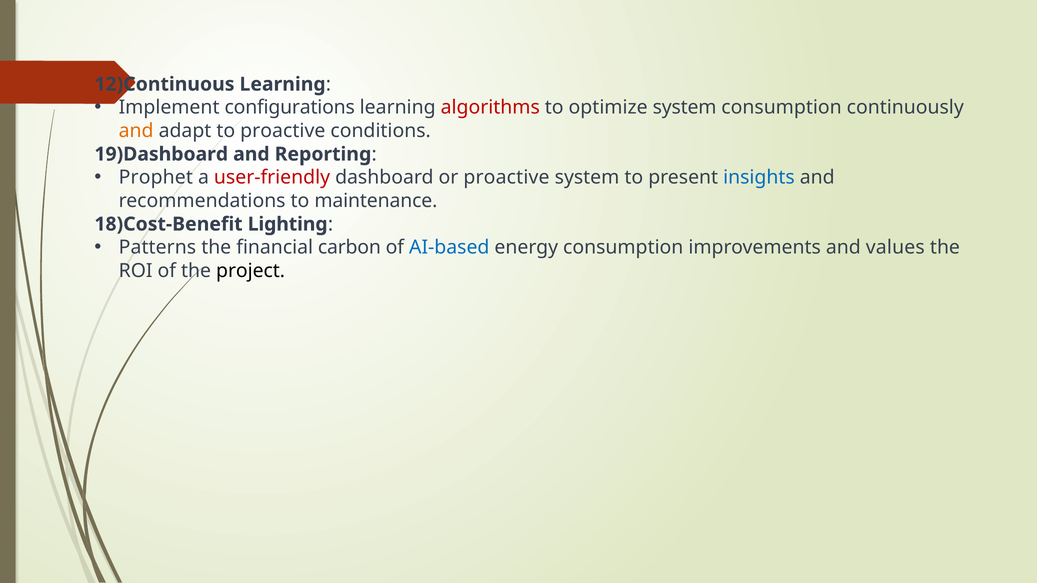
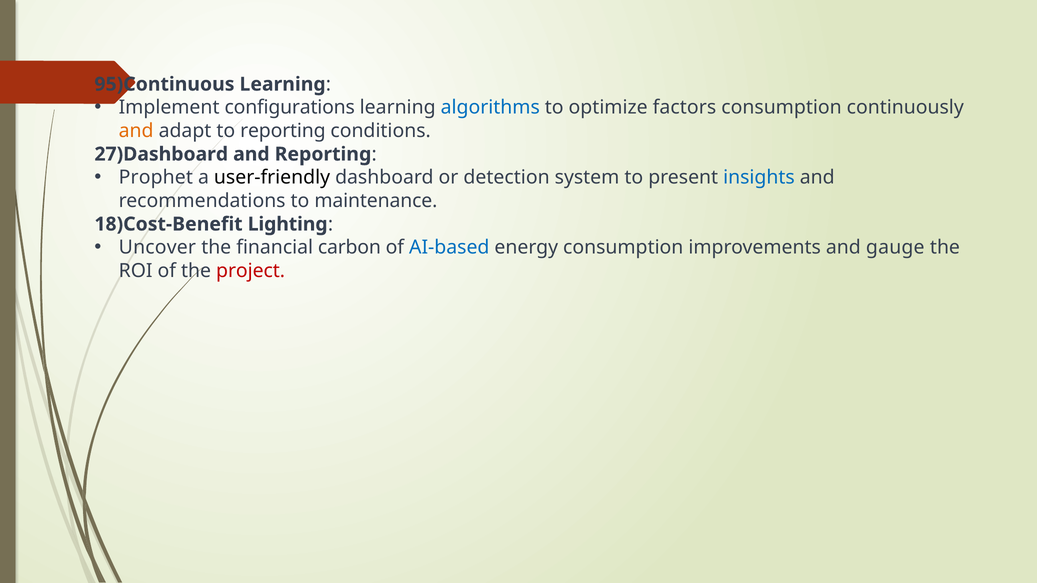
12)Continuous: 12)Continuous -> 95)Continuous
algorithms colour: red -> blue
optimize system: system -> factors
to proactive: proactive -> reporting
19)Dashboard: 19)Dashboard -> 27)Dashboard
user-friendly colour: red -> black
or proactive: proactive -> detection
Patterns: Patterns -> Uncover
values: values -> gauge
project colour: black -> red
